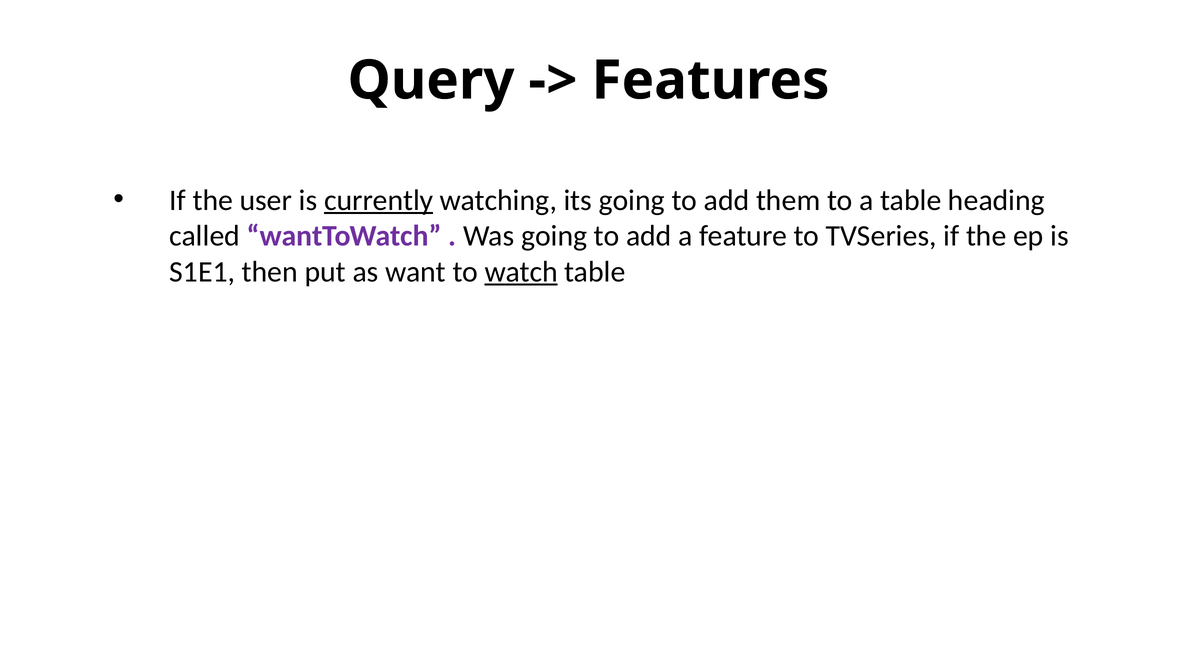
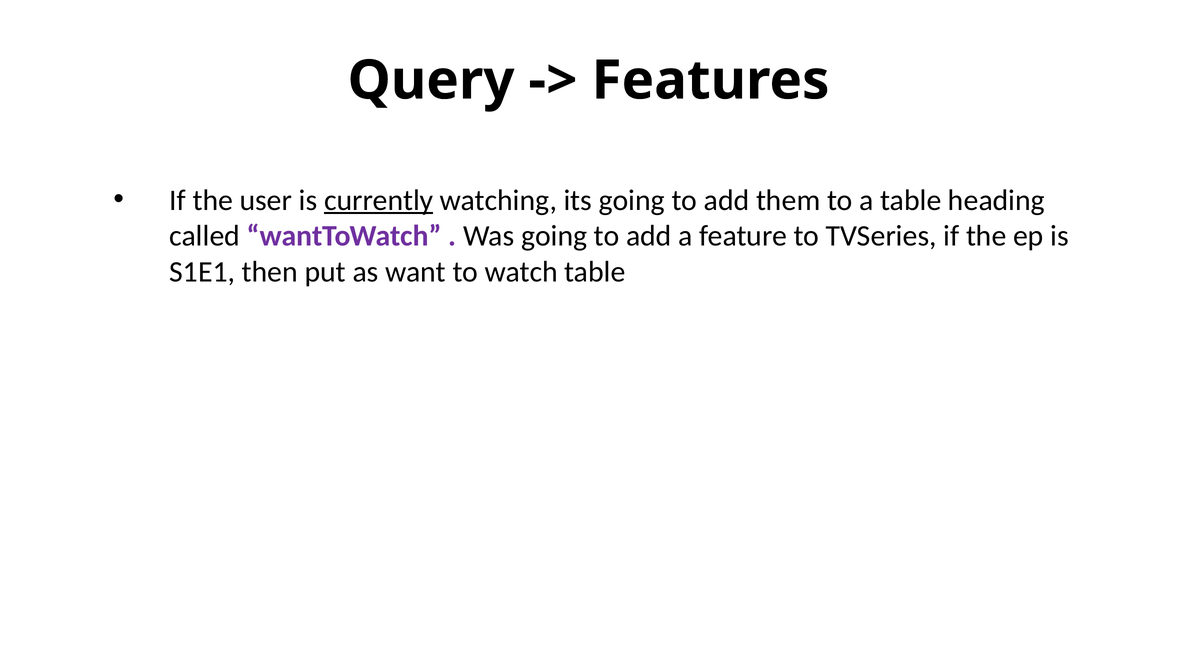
watch underline: present -> none
